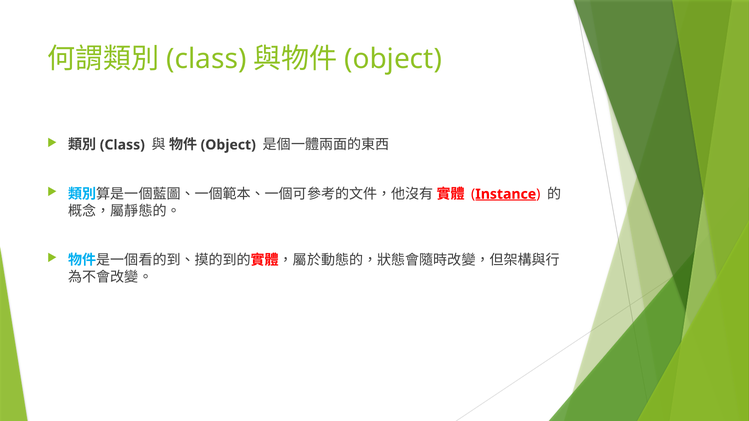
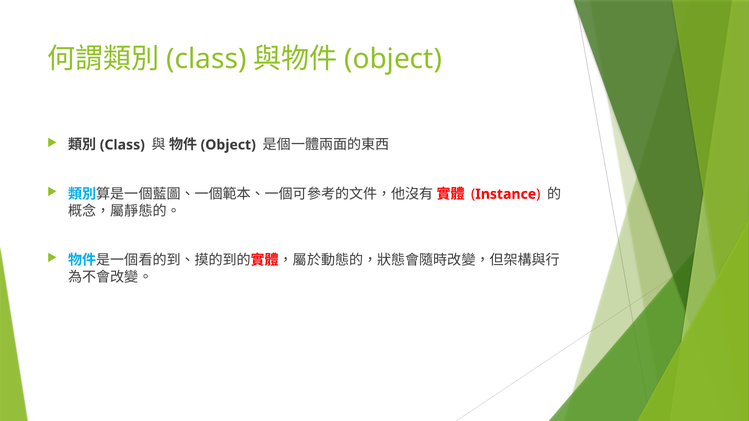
Instance underline: present -> none
